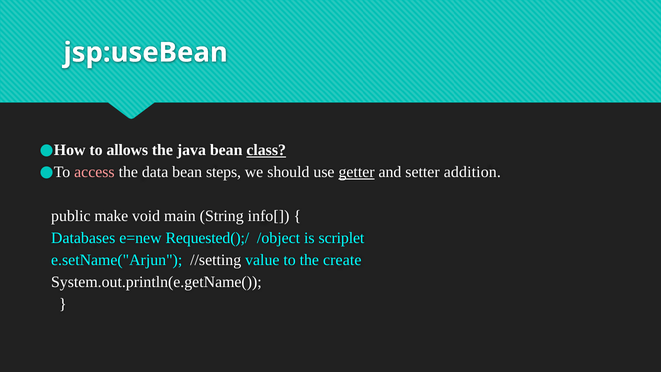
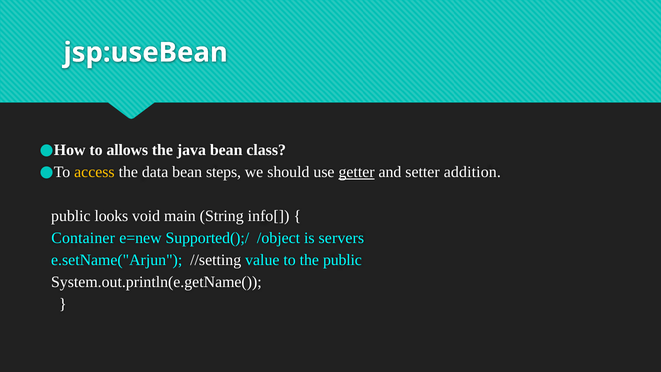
class underline: present -> none
access colour: pink -> yellow
make: make -> looks
Databases: Databases -> Container
Requested();/: Requested();/ -> Supported();/
scriplet: scriplet -> servers
the create: create -> public
